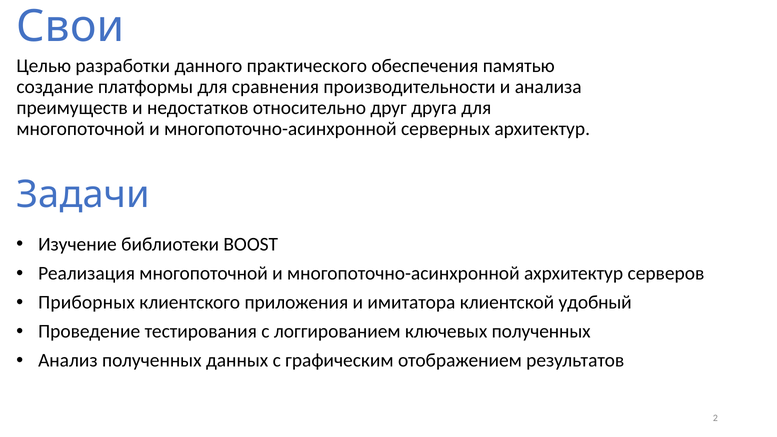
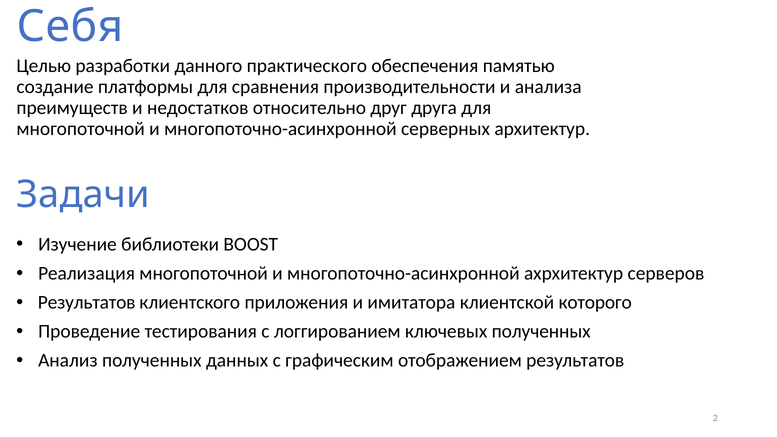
Свои: Свои -> Себя
Приборных at (86, 302): Приборных -> Результатов
удобный: удобный -> которого
